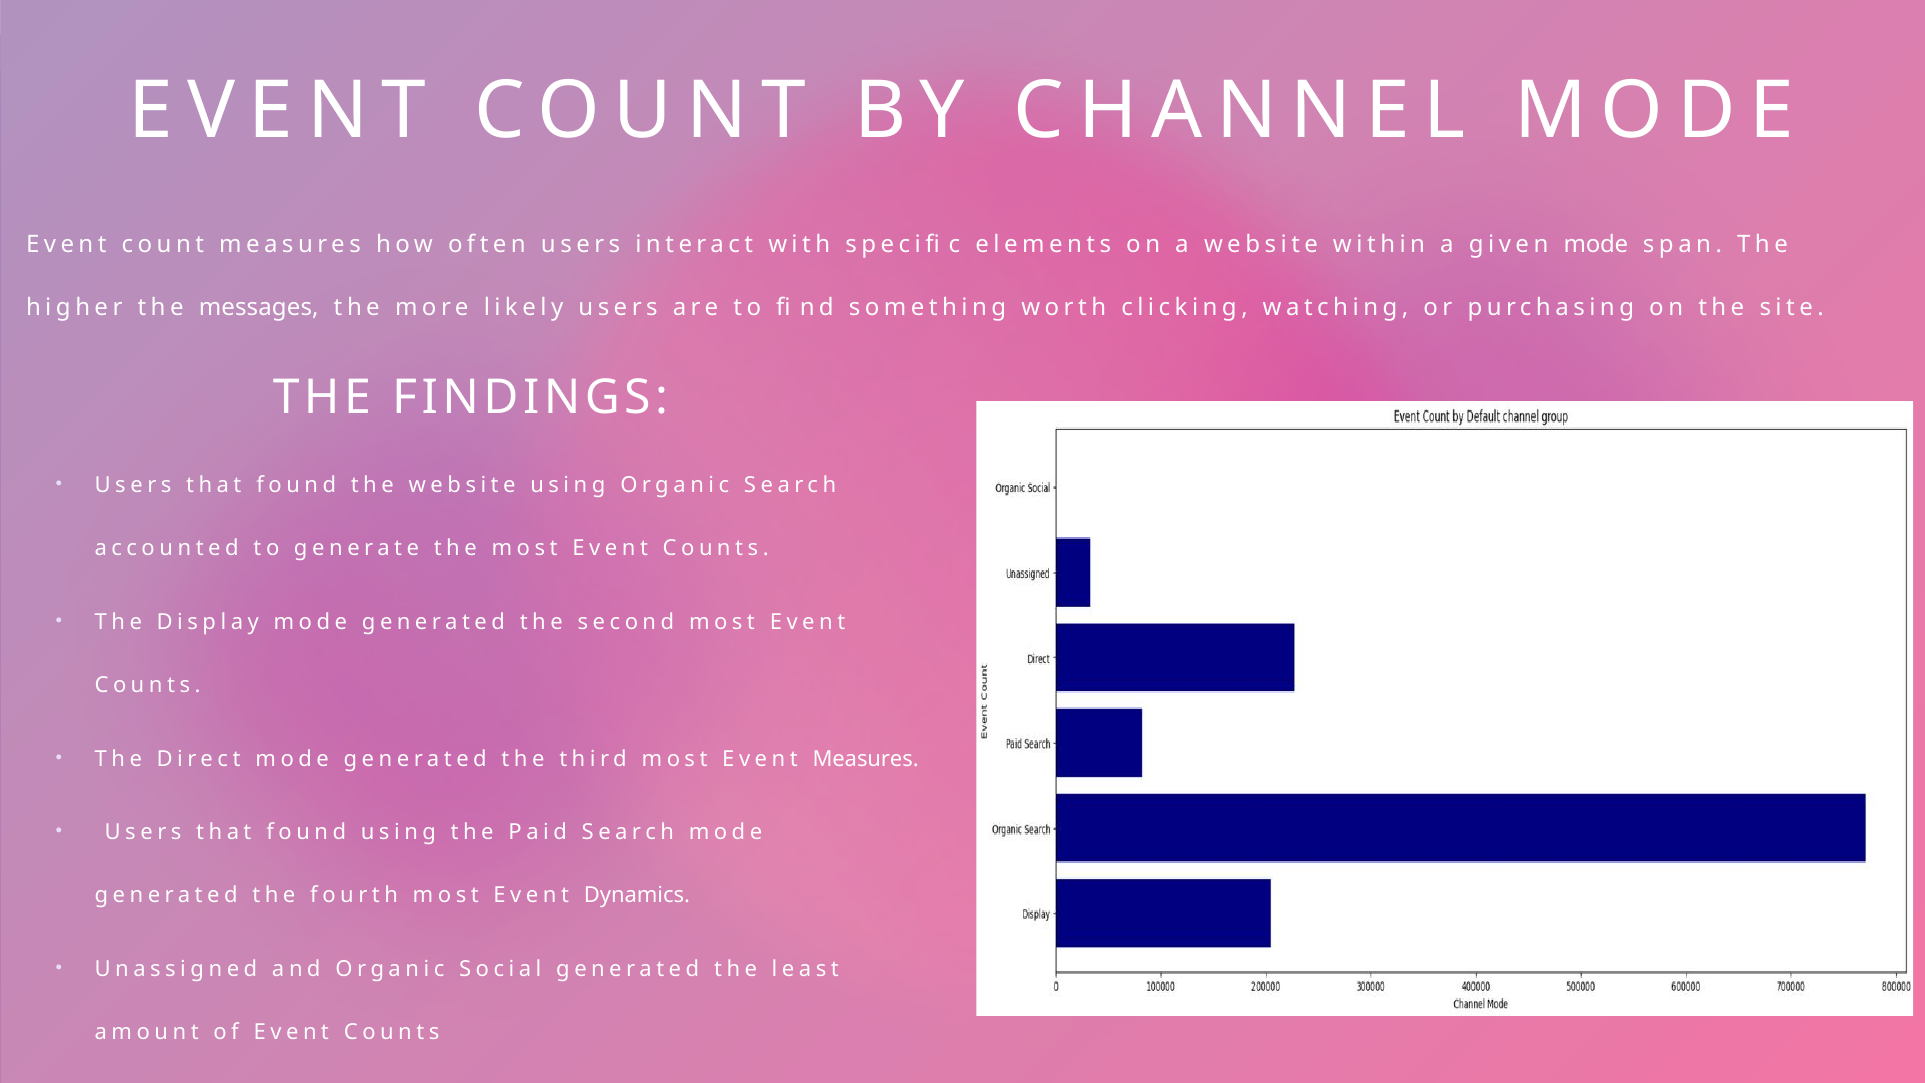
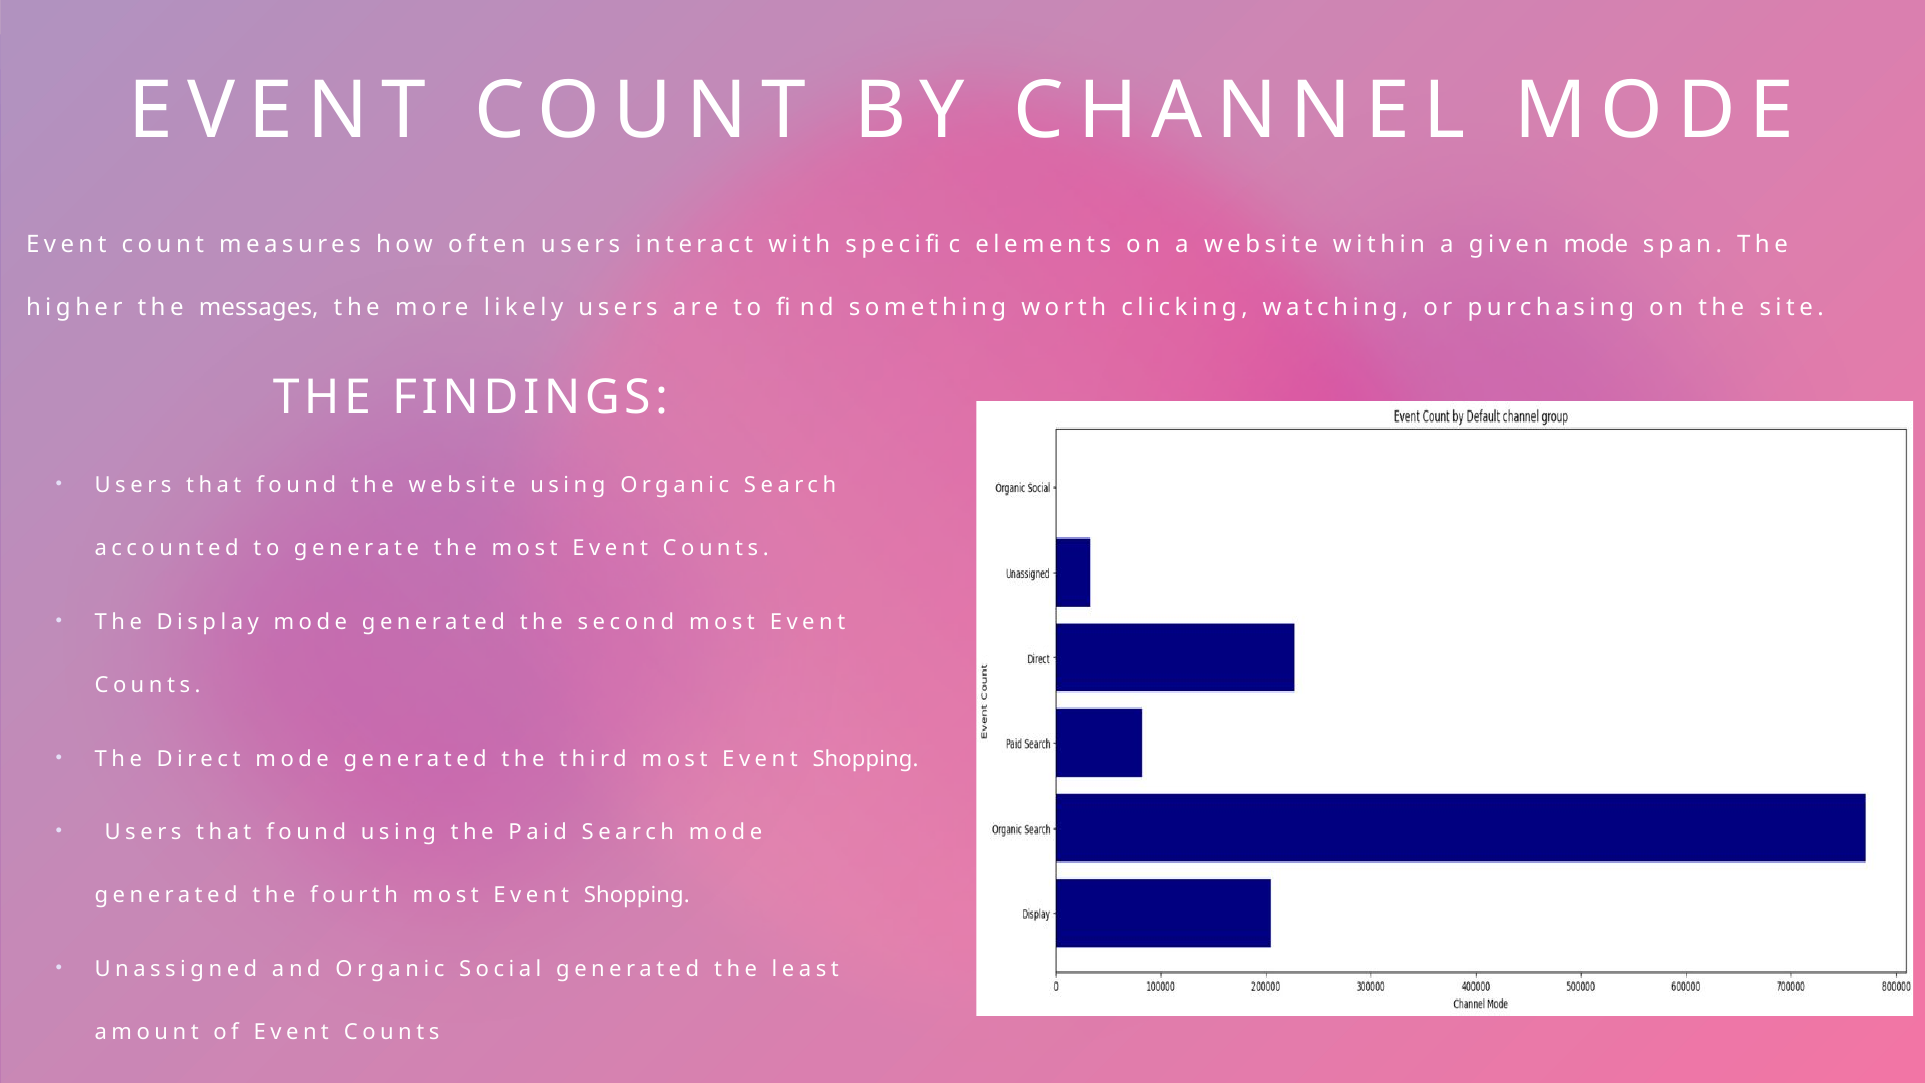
third most Event Measures: Measures -> Shopping
fourth most Event Dynamics: Dynamics -> Shopping
